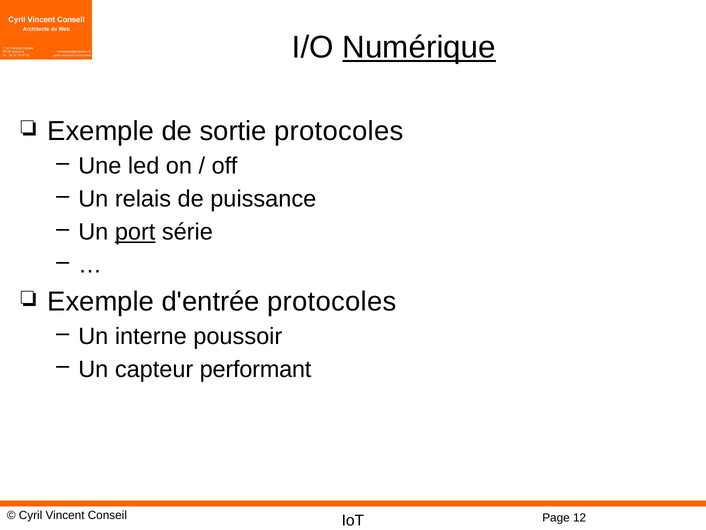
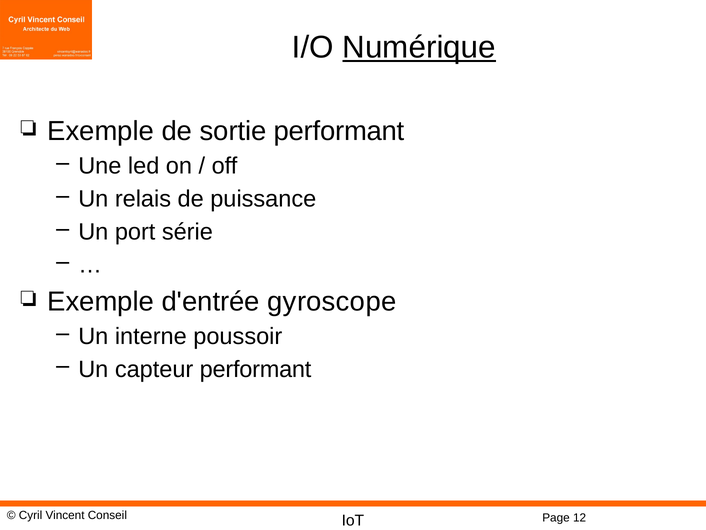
sortie protocoles: protocoles -> performant
port underline: present -> none
d'entrée protocoles: protocoles -> gyroscope
